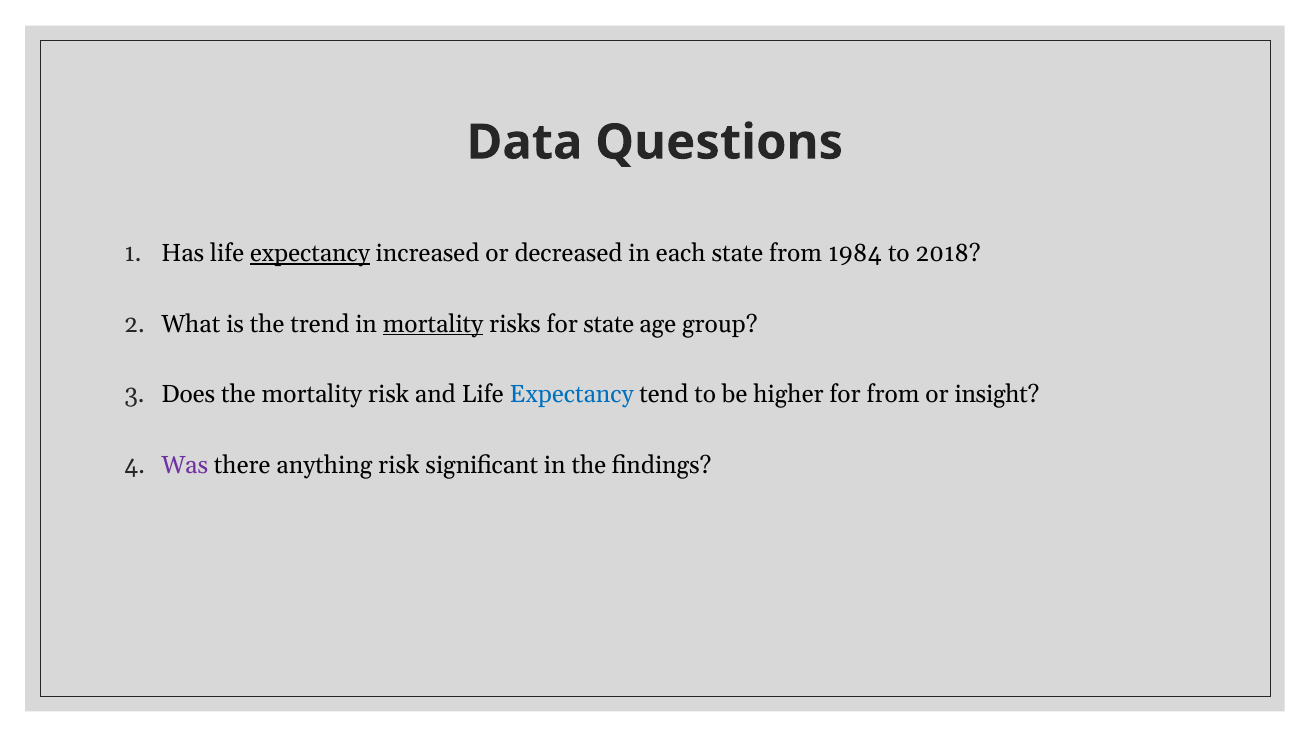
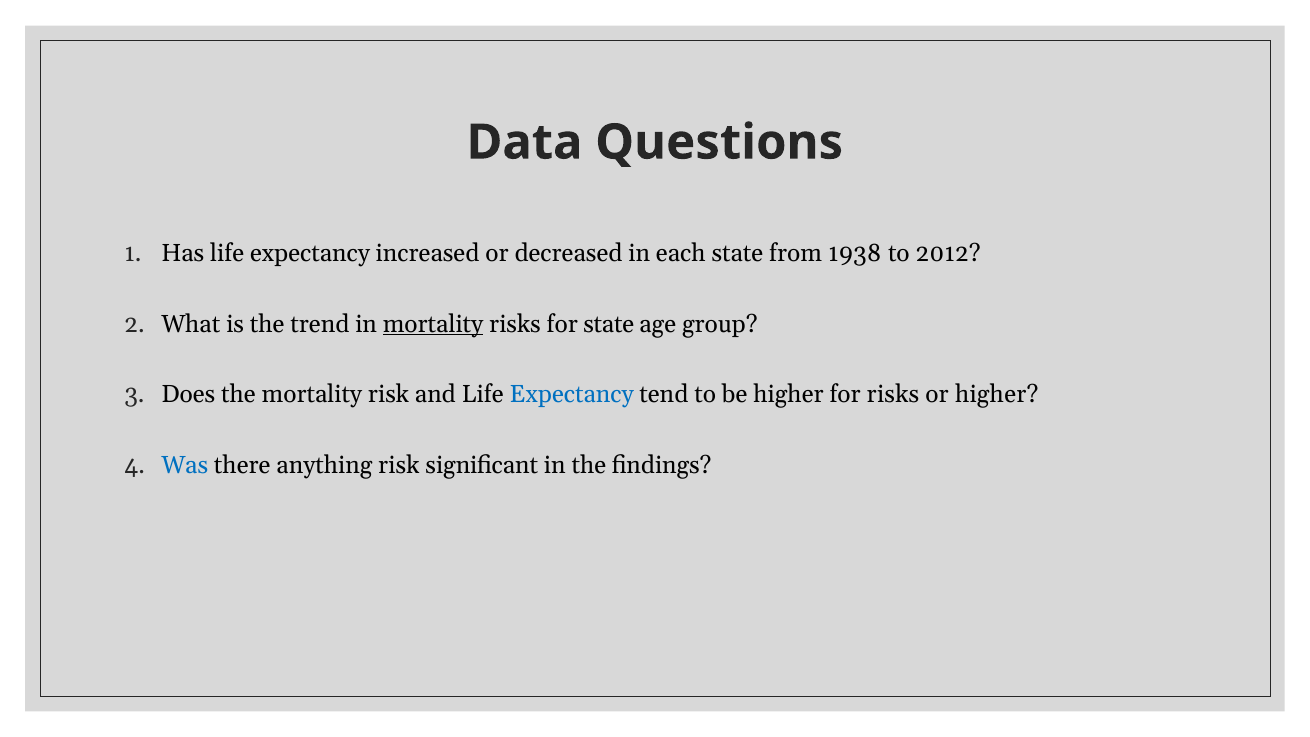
expectancy at (310, 253) underline: present -> none
1984: 1984 -> 1938
2018: 2018 -> 2012
for from: from -> risks
or insight: insight -> higher
Was colour: purple -> blue
